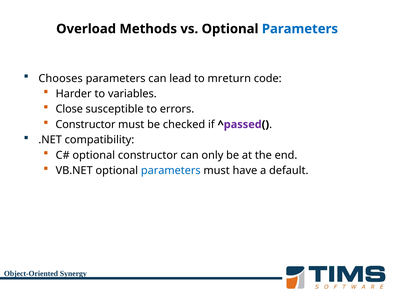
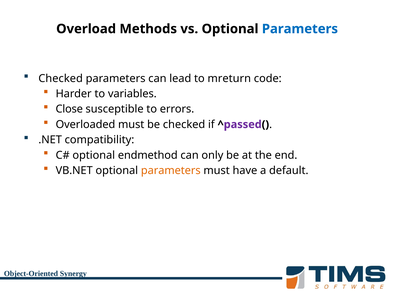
Chooses at (61, 78): Chooses -> Checked
Constructor at (85, 124): Constructor -> Overloaded
optional constructor: constructor -> endmethod
parameters at (171, 170) colour: blue -> orange
